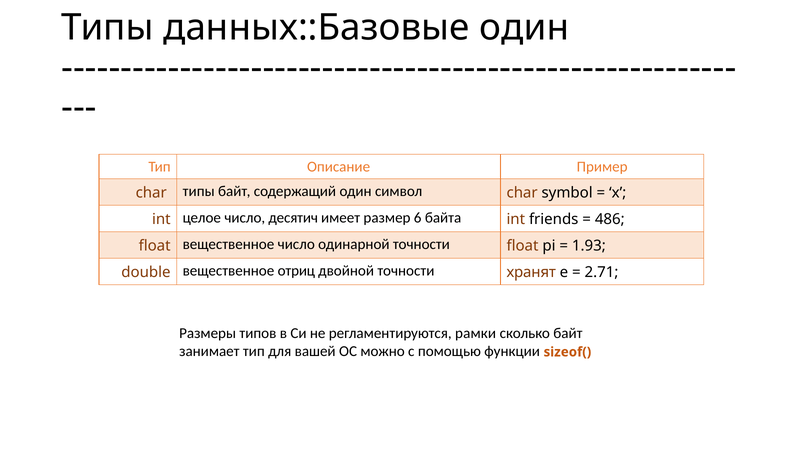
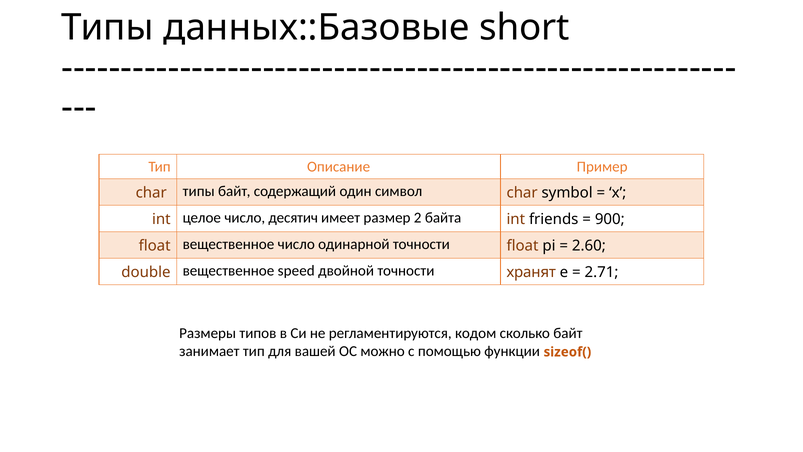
данных::Базовые один: один -> short
6: 6 -> 2
486: 486 -> 900
1.93: 1.93 -> 2.60
отриц: отриц -> speed
рамки: рамки -> кодом
